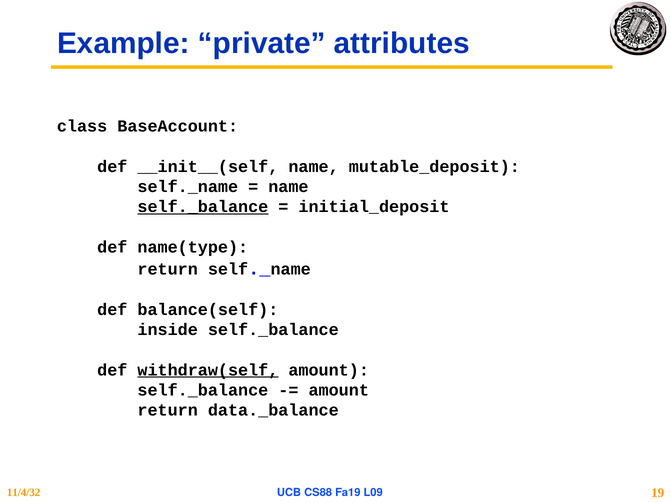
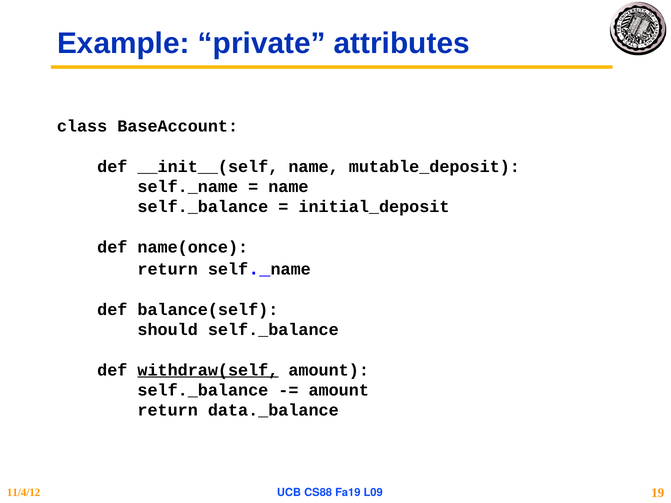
self._balance at (203, 207) underline: present -> none
name(type: name(type -> name(once
inside: inside -> should
11/4/32: 11/4/32 -> 11/4/12
